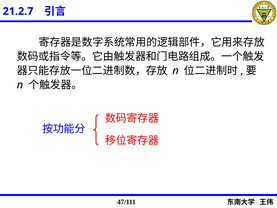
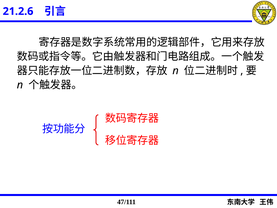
21.2.7: 21.2.7 -> 21.2.6
